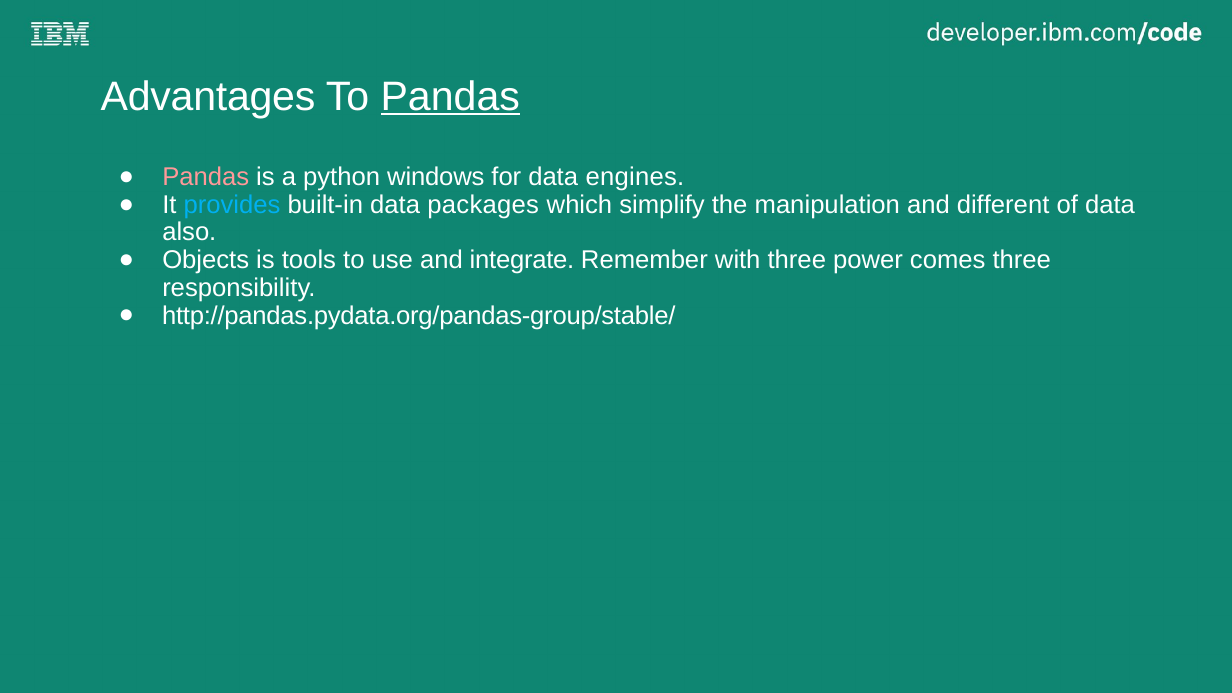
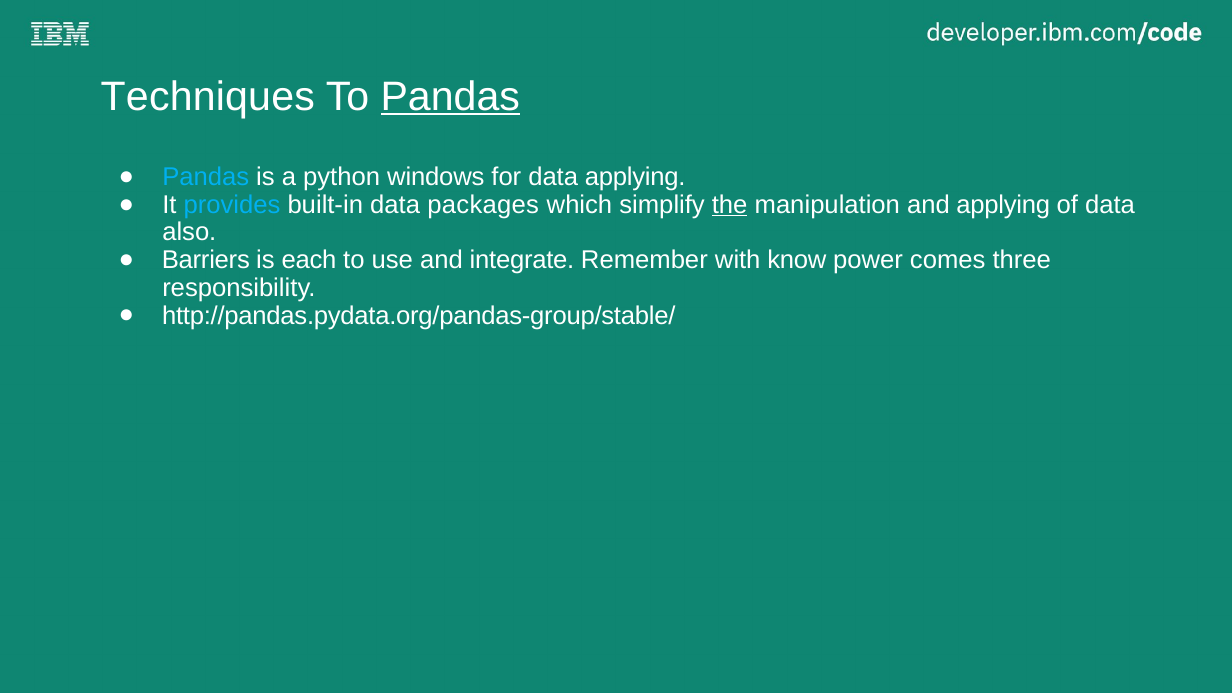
Advantages: Advantages -> Techniques
Pandas at (206, 177) colour: pink -> light blue
data engines: engines -> applying
the underline: none -> present
and different: different -> applying
Objects: Objects -> Barriers
tools: tools -> each
with three: three -> know
